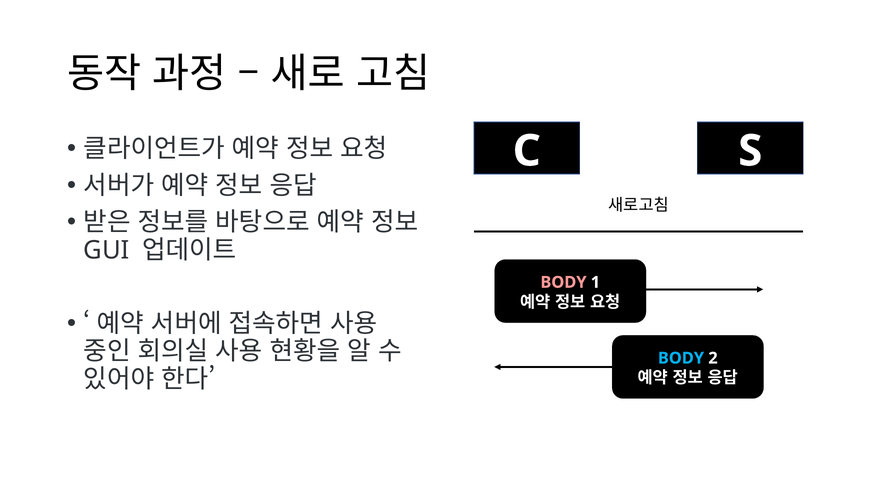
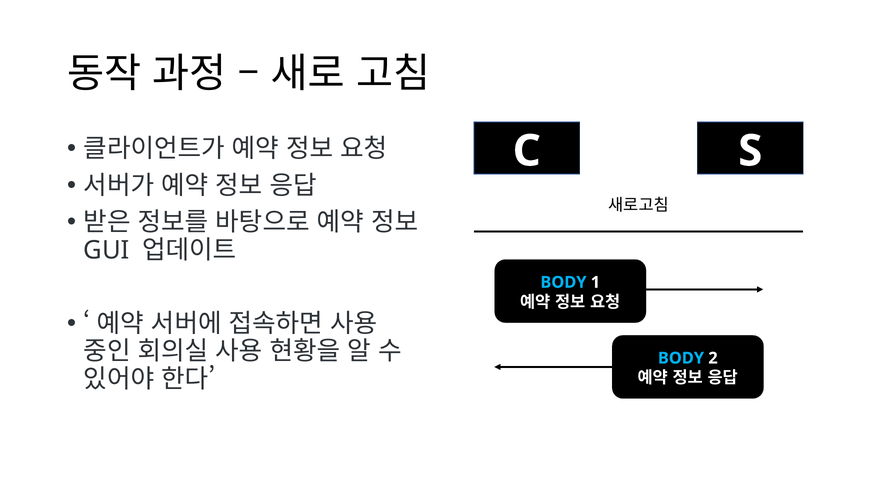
BODY at (563, 282) colour: pink -> light blue
